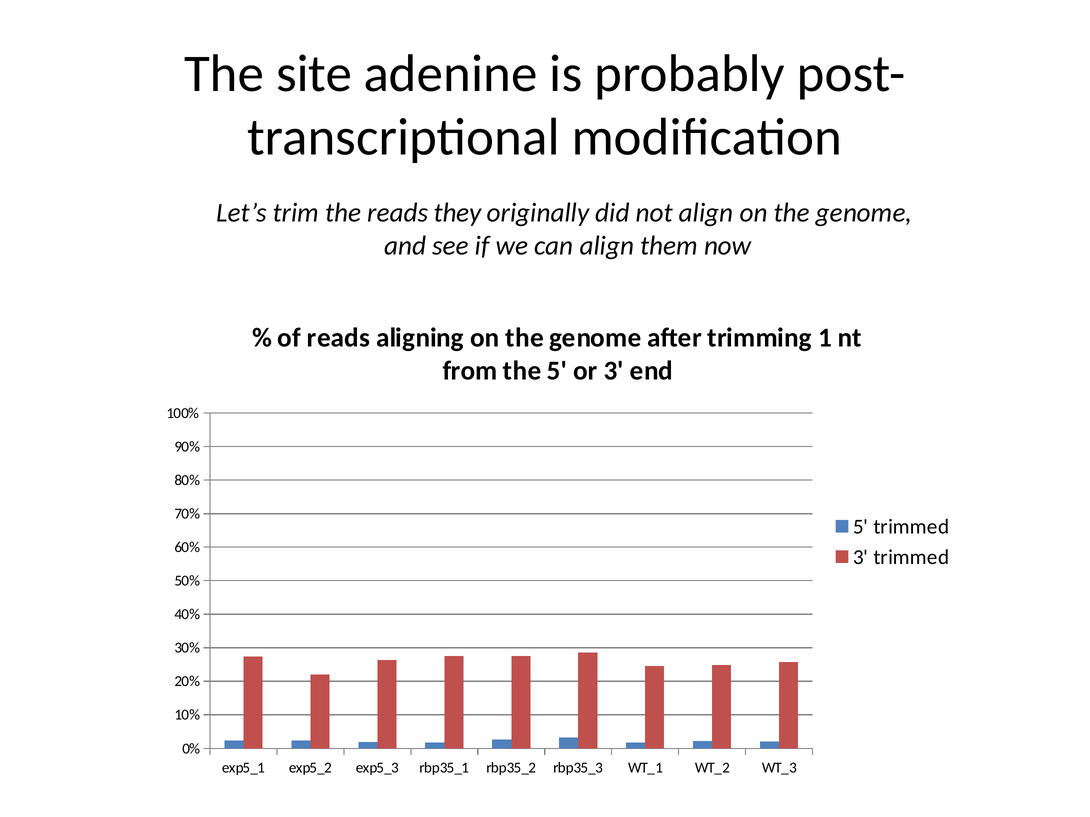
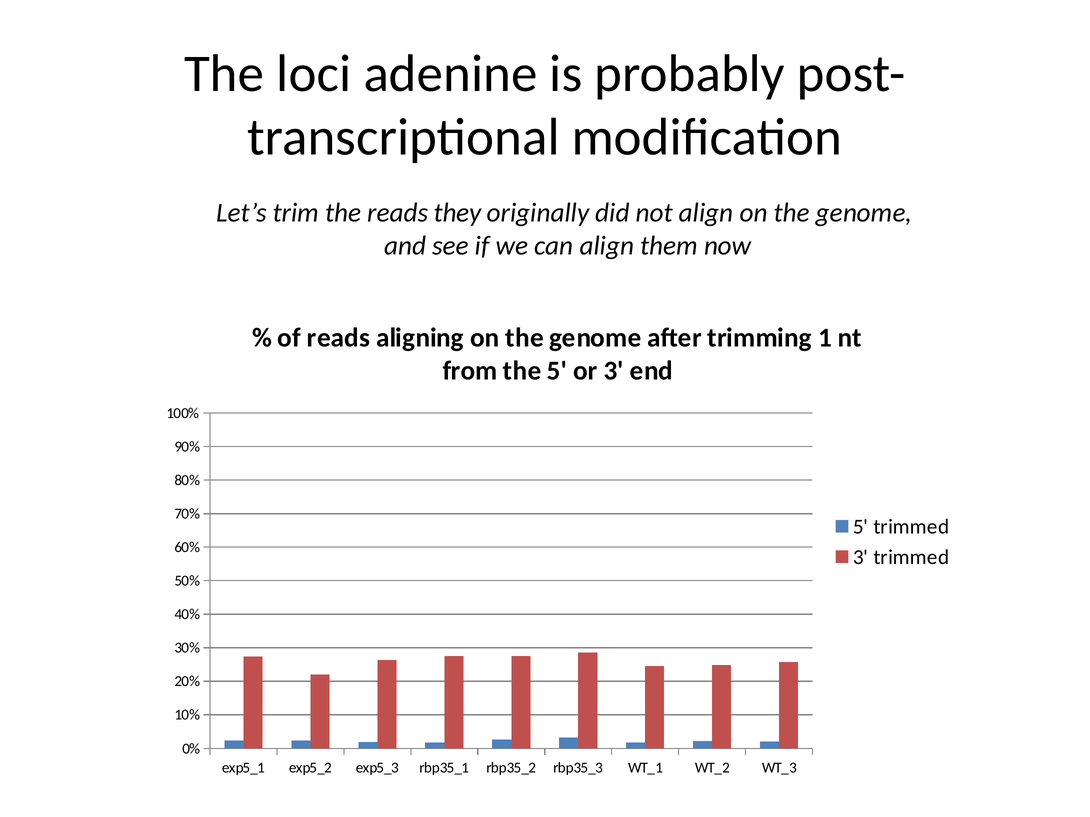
site: site -> loci
